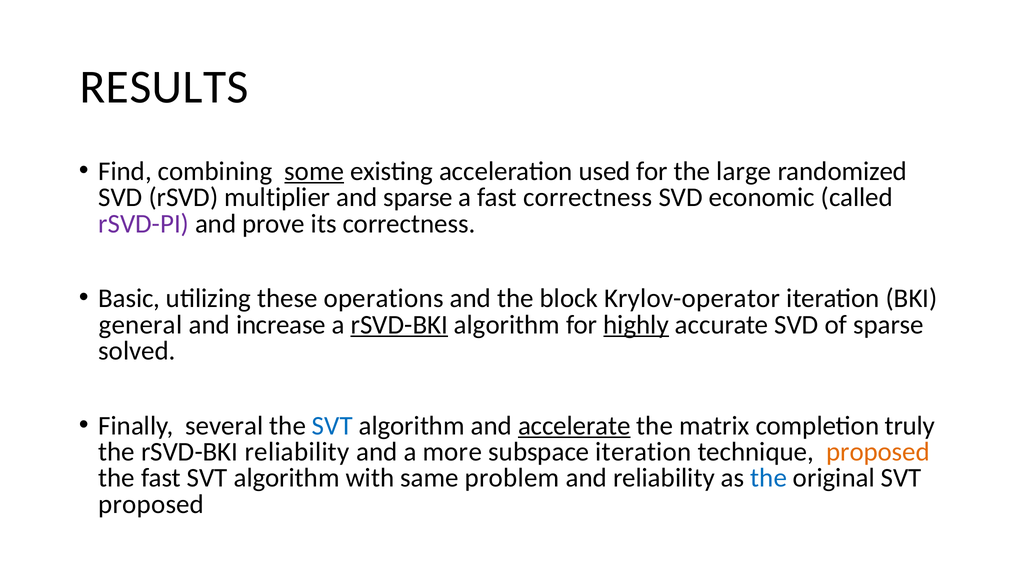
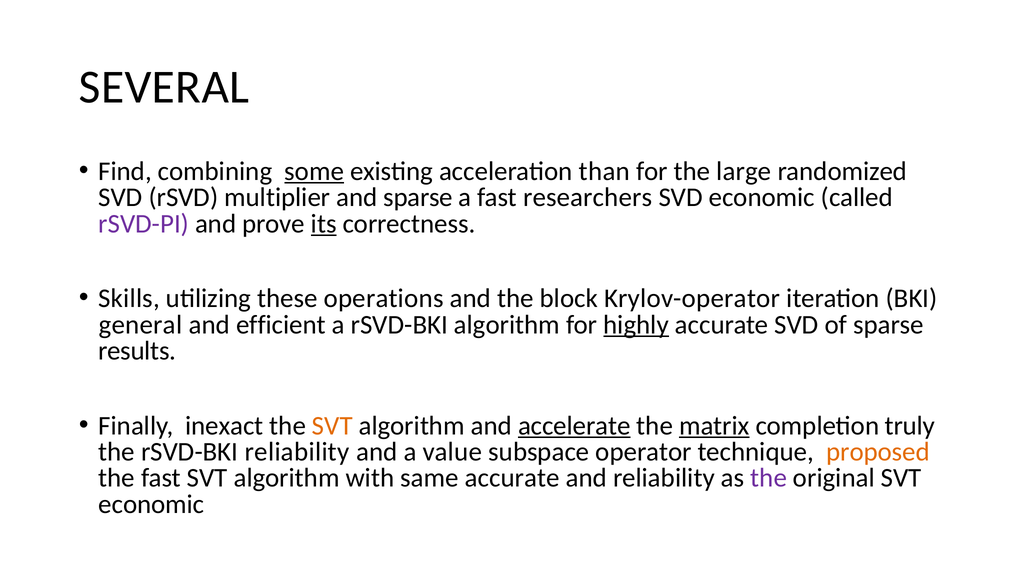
RESULTS: RESULTS -> SEVERAL
used: used -> than
fast correctness: correctness -> researchers
its underline: none -> present
Basic: Basic -> Skills
increase: increase -> efficient
rSVD-BKI at (399, 324) underline: present -> none
solved: solved -> results
several: several -> inexact
SVT at (332, 425) colour: blue -> orange
matrix underline: none -> present
more: more -> value
subspace iteration: iteration -> operator
same problem: problem -> accurate
the at (769, 478) colour: blue -> purple
proposed at (151, 504): proposed -> economic
